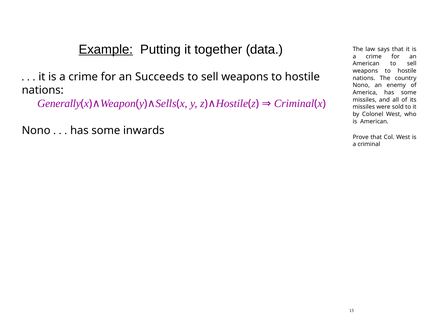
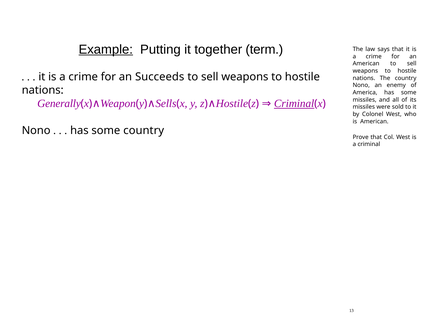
data: data -> term
Criminal at (294, 104) underline: none -> present
some inwards: inwards -> country
